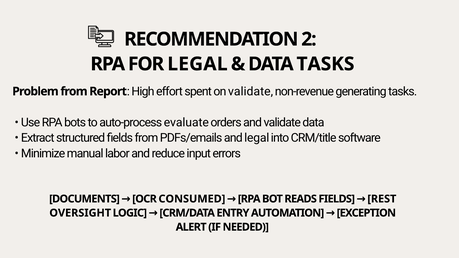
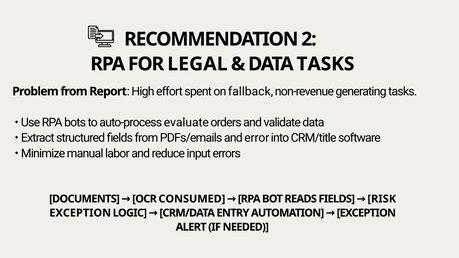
on validate: validate -> fallback
and legal: legal -> error
REST: REST -> RISK
OVERSIGHT at (80, 213): OVERSIGHT -> EXCEPTION
